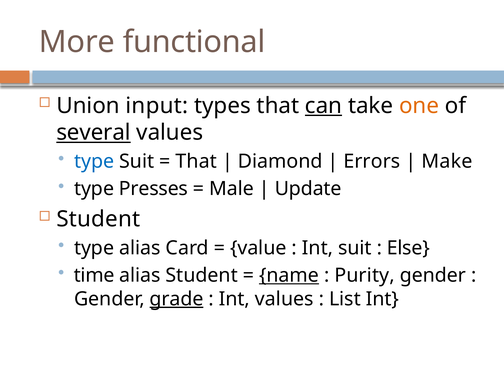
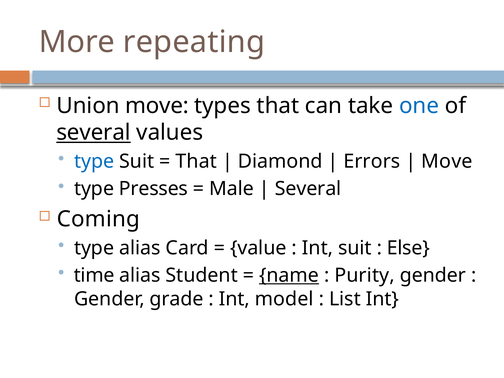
functional: functional -> repeating
Union input: input -> move
can underline: present -> none
one colour: orange -> blue
Make at (447, 161): Make -> Move
Update at (308, 189): Update -> Several
Student at (98, 219): Student -> Coming
grade underline: present -> none
Int values: values -> model
